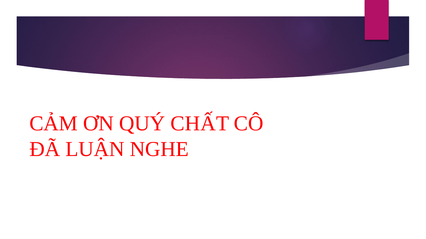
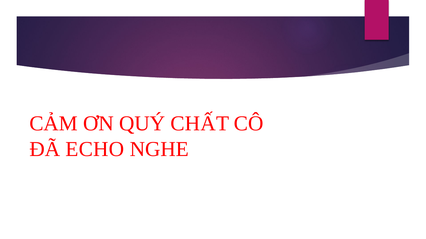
LUẬN: LUẬN -> ECHO
